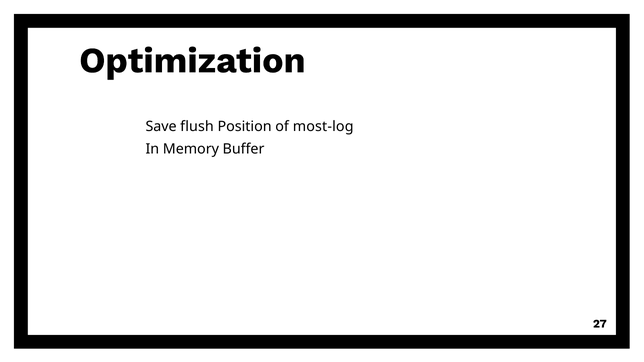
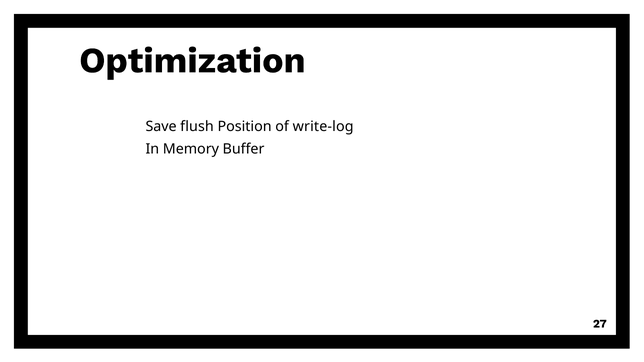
most-log: most-log -> write-log
